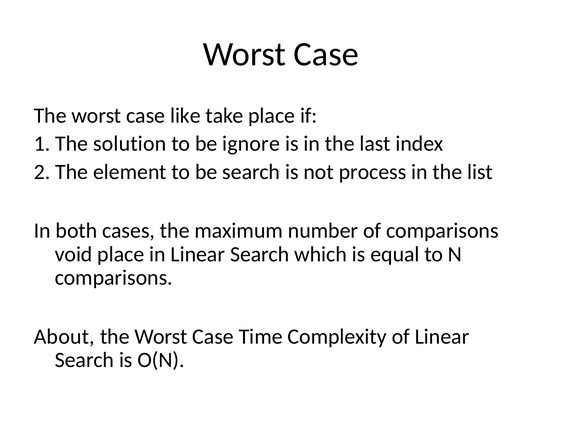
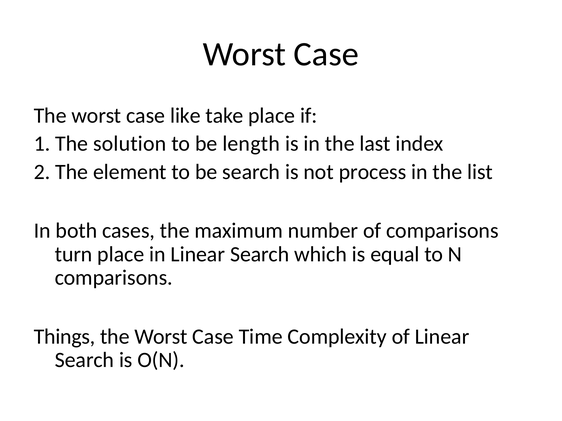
ignore: ignore -> length
void: void -> turn
About: About -> Things
